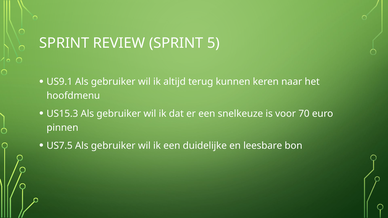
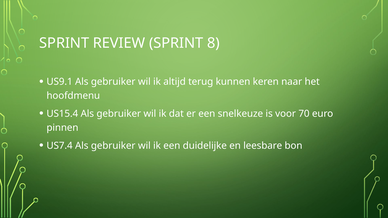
5: 5 -> 8
US15.3: US15.3 -> US15.4
US7.5: US7.5 -> US7.4
